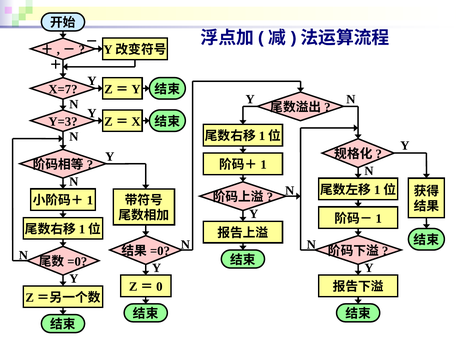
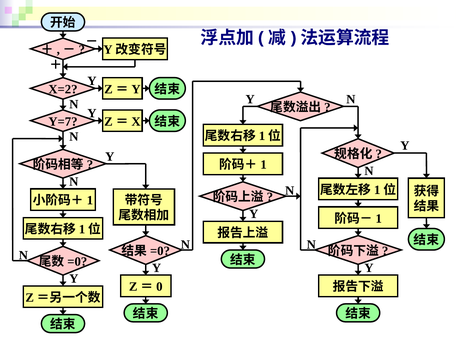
X=7: X=7 -> X=2
Y=3: Y=3 -> Y=7
